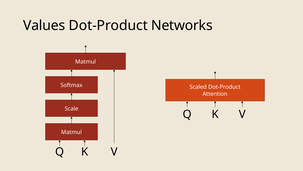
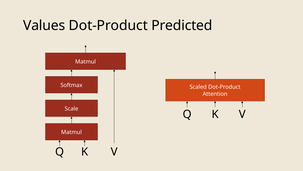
Networks: Networks -> Predicted
